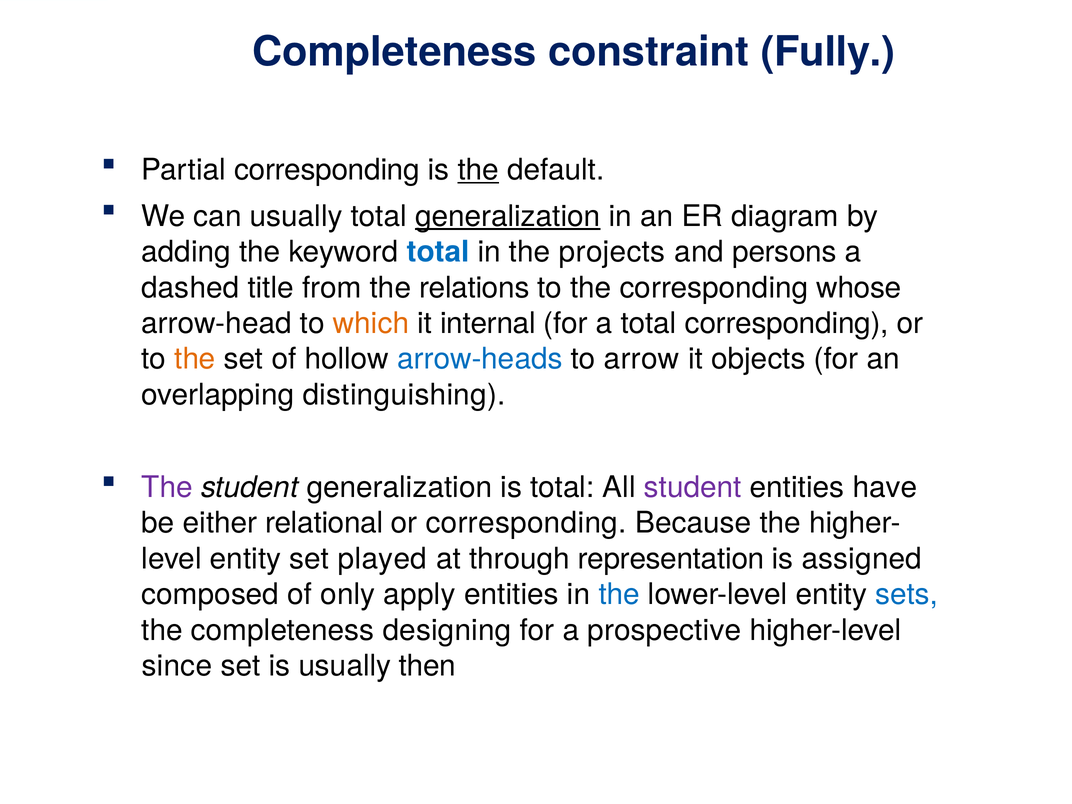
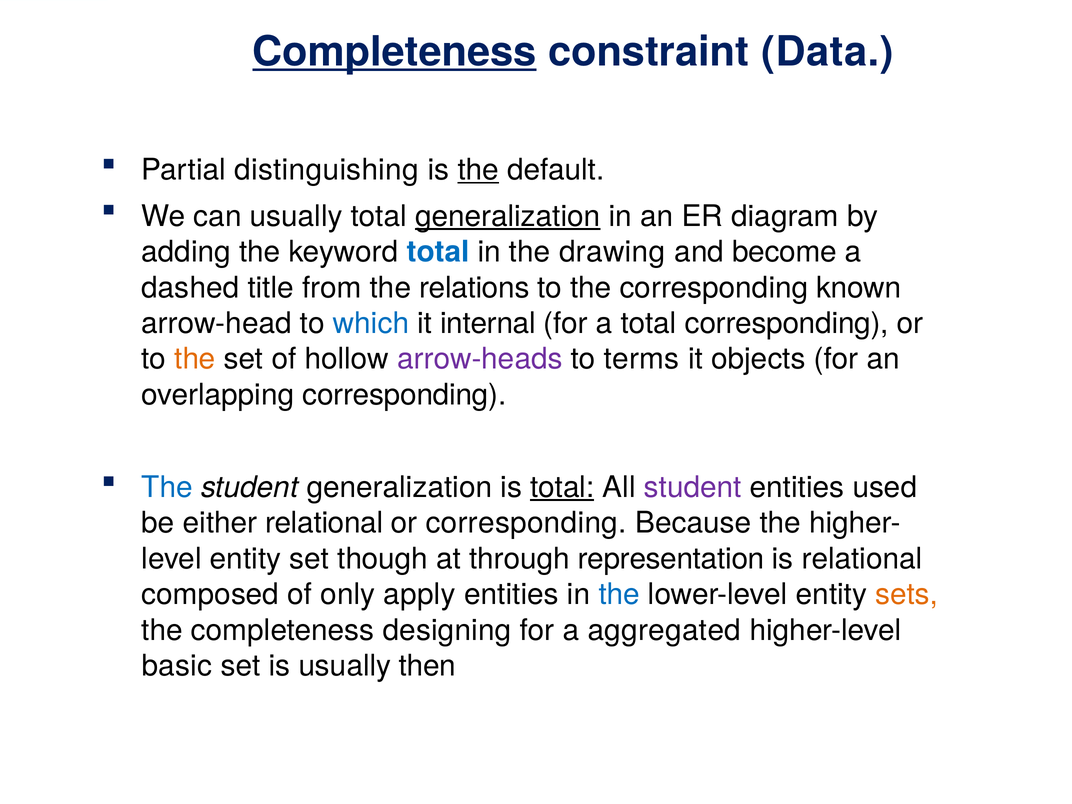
Completeness at (394, 52) underline: none -> present
Fully: Fully -> Data
Partial corresponding: corresponding -> distinguishing
projects: projects -> drawing
persons: persons -> become
whose: whose -> known
which colour: orange -> blue
arrow-heads colour: blue -> purple
arrow: arrow -> terms
overlapping distinguishing: distinguishing -> corresponding
The at (167, 487) colour: purple -> blue
total at (562, 487) underline: none -> present
have: have -> used
played: played -> though
is assigned: assigned -> relational
sets colour: blue -> orange
prospective: prospective -> aggregated
since: since -> basic
